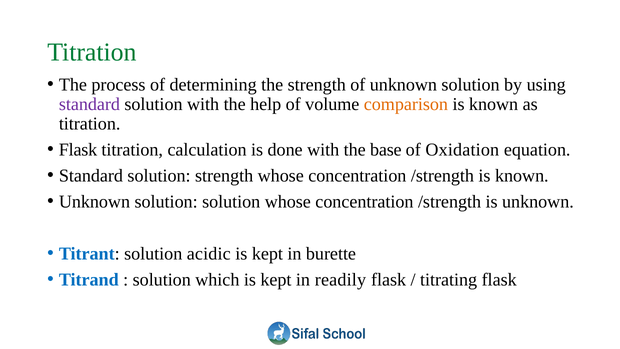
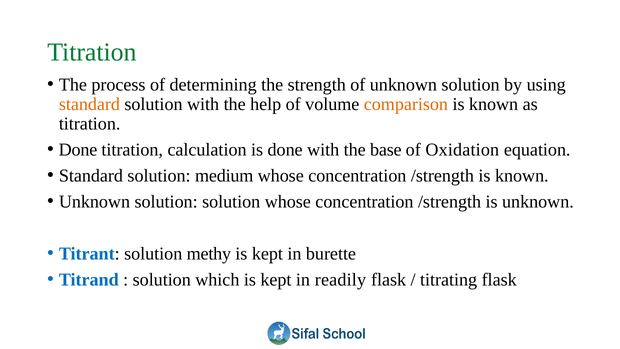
standard at (89, 104) colour: purple -> orange
Flask at (78, 150): Flask -> Done
solution strength: strength -> medium
acidic: acidic -> methy
